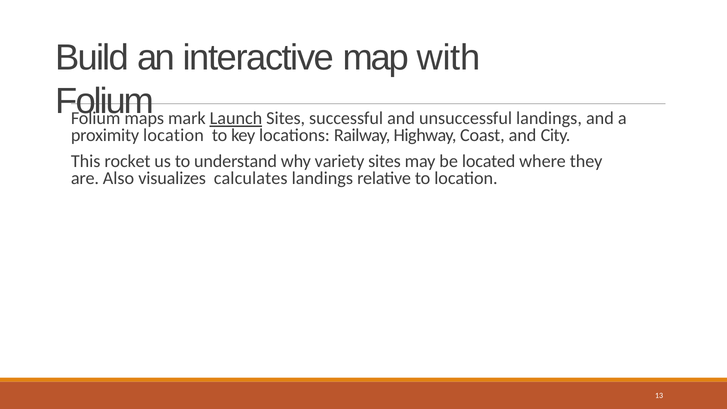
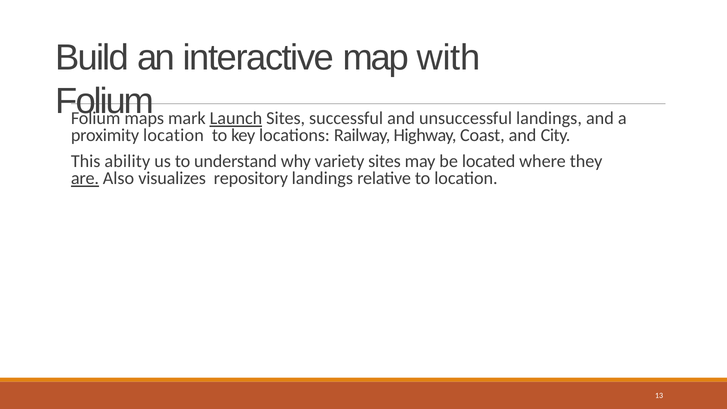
rocket: rocket -> ability
are underline: none -> present
calculates: calculates -> repository
